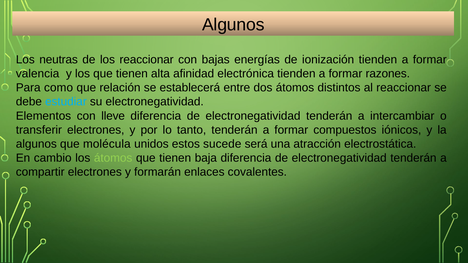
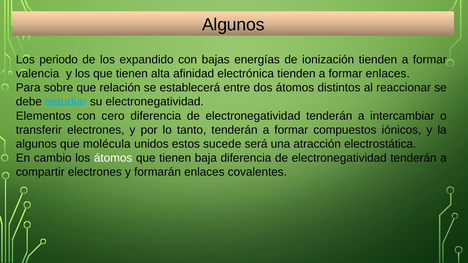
neutras: neutras -> periodo
los reaccionar: reaccionar -> expandido
formar razones: razones -> enlaces
como: como -> sobre
lleve: lleve -> cero
átomos at (113, 158) colour: light green -> white
